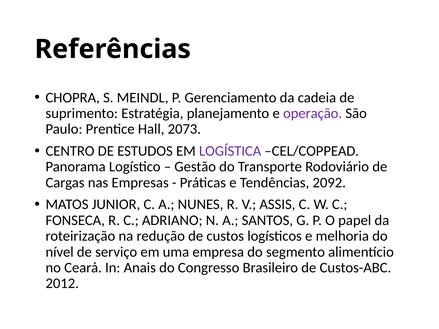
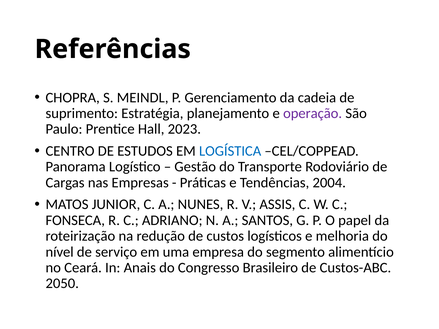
2073: 2073 -> 2023
LOGÍSTICA colour: purple -> blue
2092: 2092 -> 2004
2012: 2012 -> 2050
